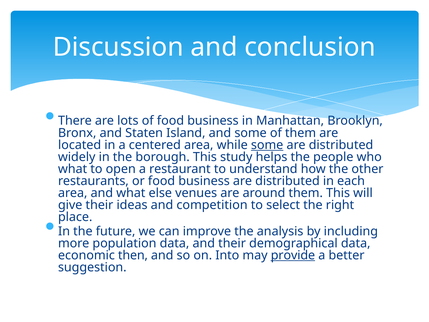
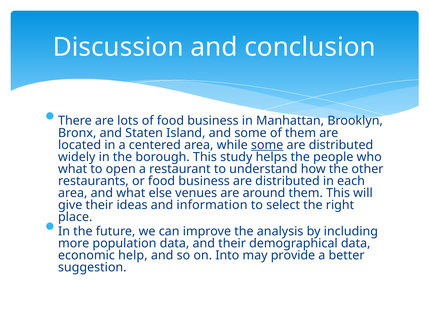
competition: competition -> information
then: then -> help
provide underline: present -> none
